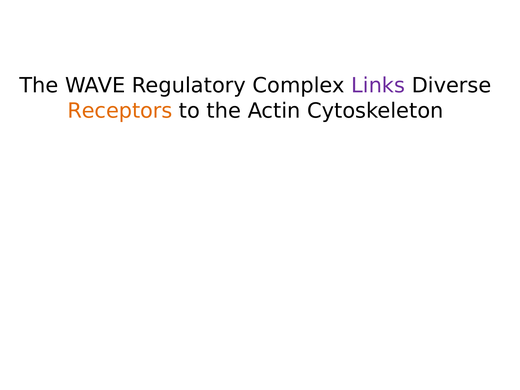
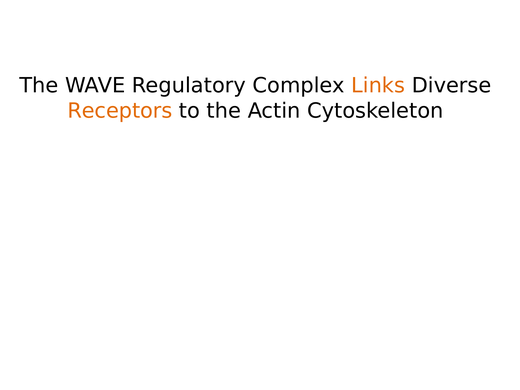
Links colour: purple -> orange
